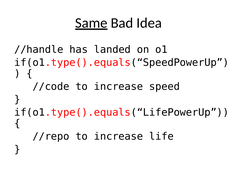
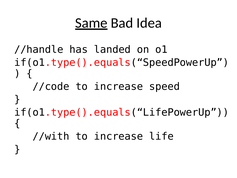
//repo: //repo -> //with
